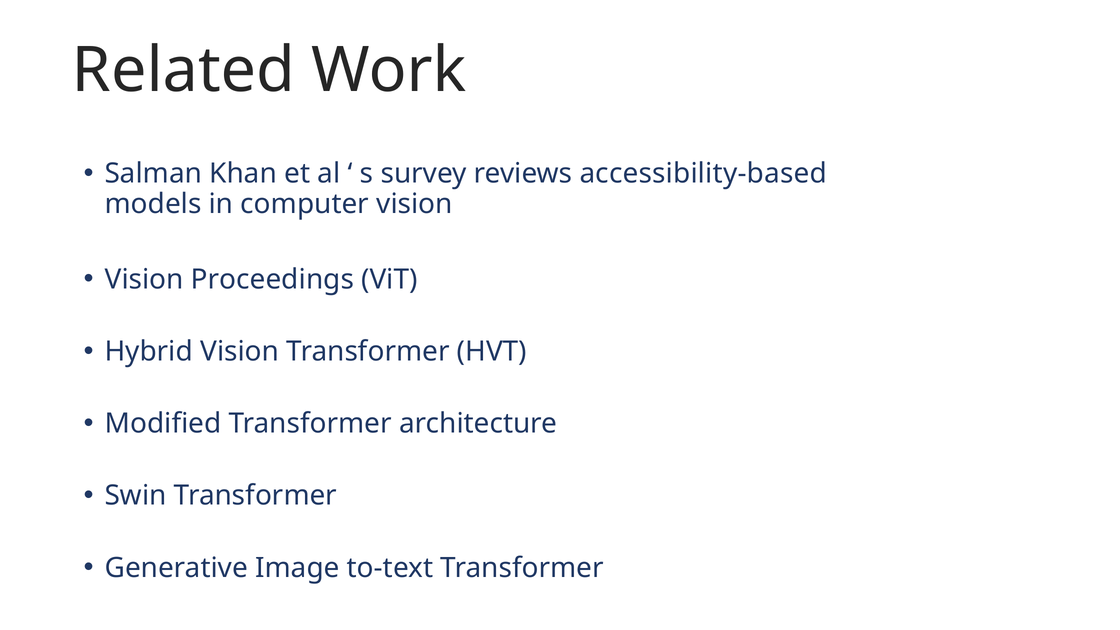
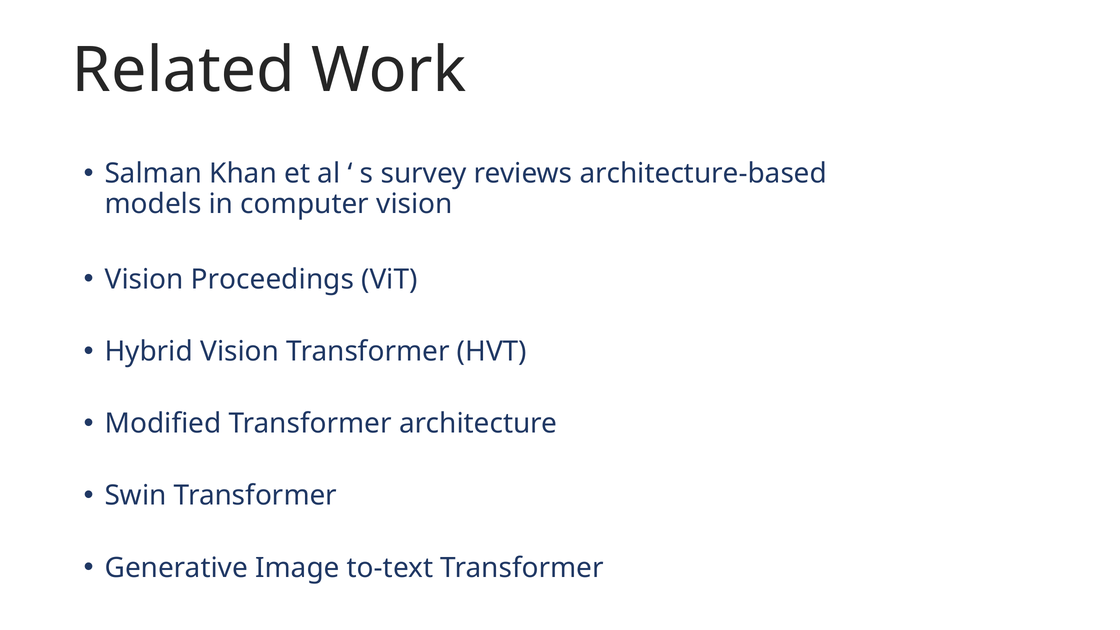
accessibility-based: accessibility-based -> architecture-based
